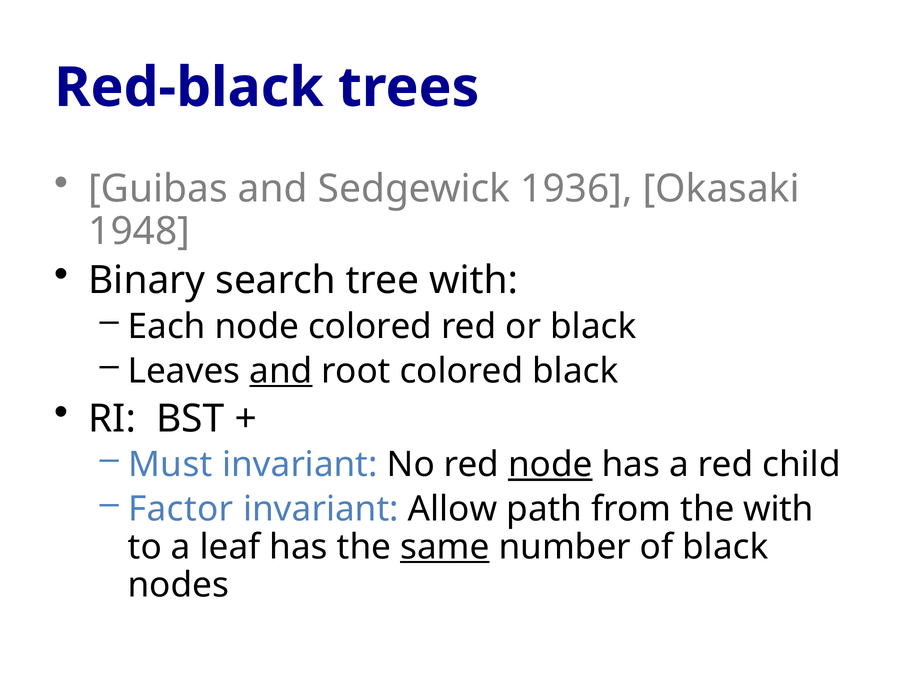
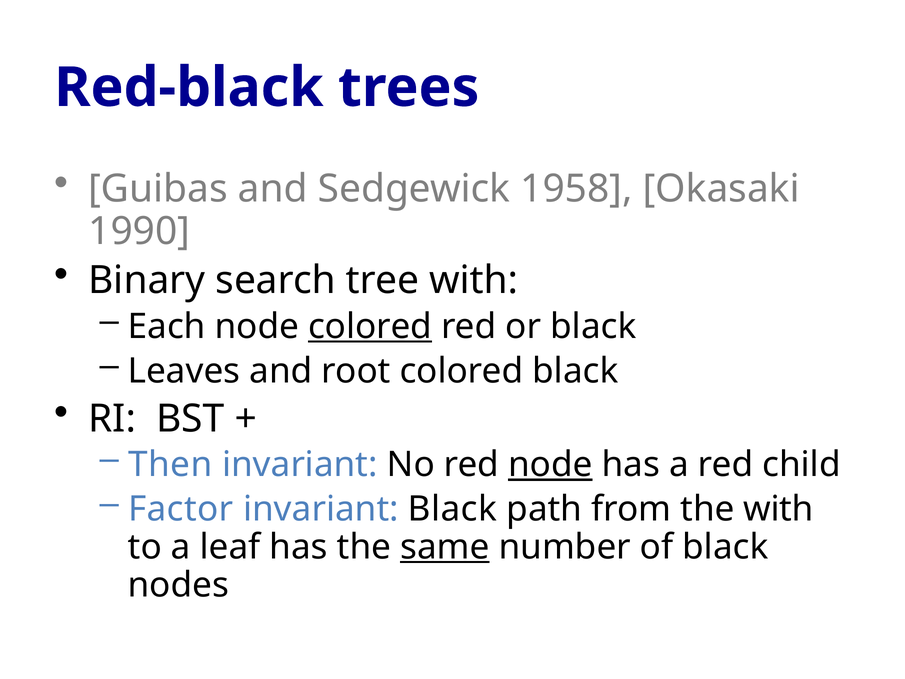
1936: 1936 -> 1958
1948: 1948 -> 1990
colored at (370, 326) underline: none -> present
and at (281, 371) underline: present -> none
Must: Must -> Then
invariant Allow: Allow -> Black
